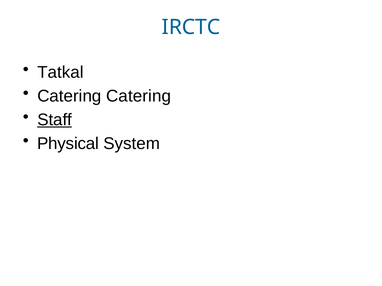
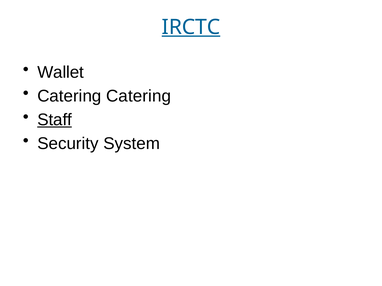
IRCTC underline: none -> present
Tatkal: Tatkal -> Wallet
Physical: Physical -> Security
